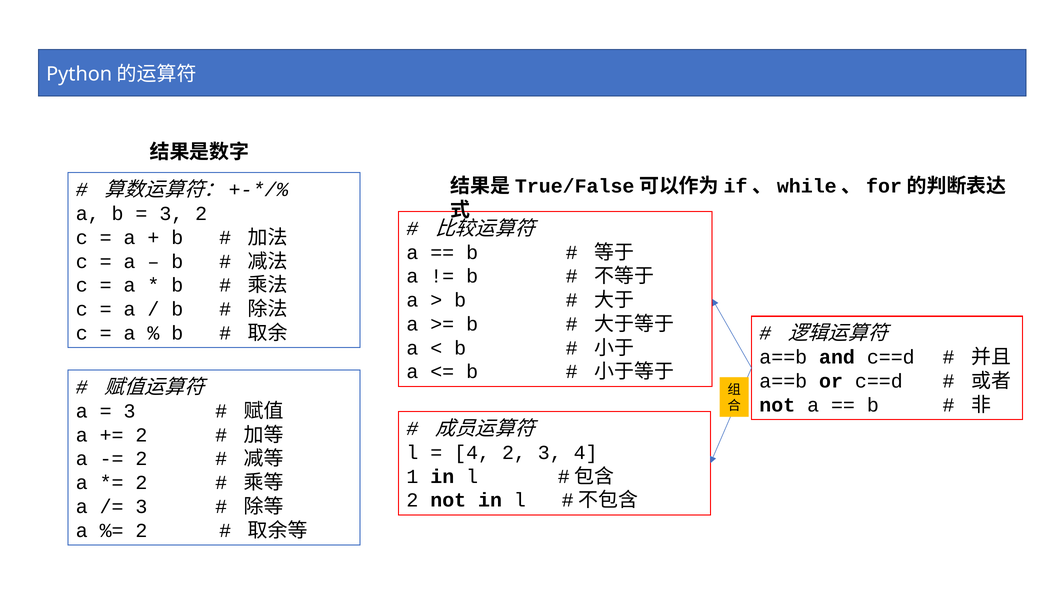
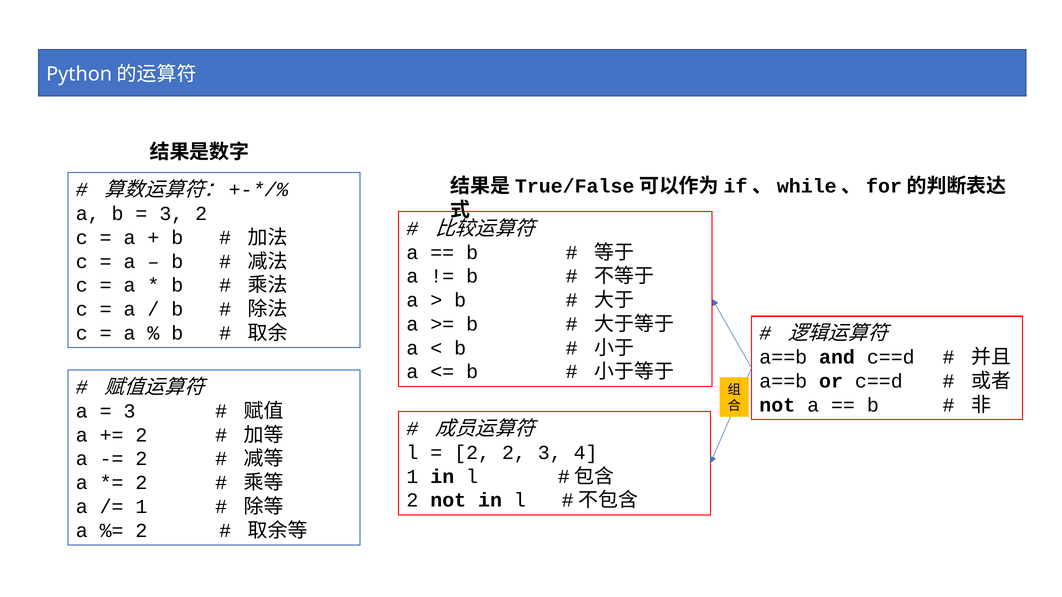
4 at (472, 453): 4 -> 2
3 at (141, 507): 3 -> 1
